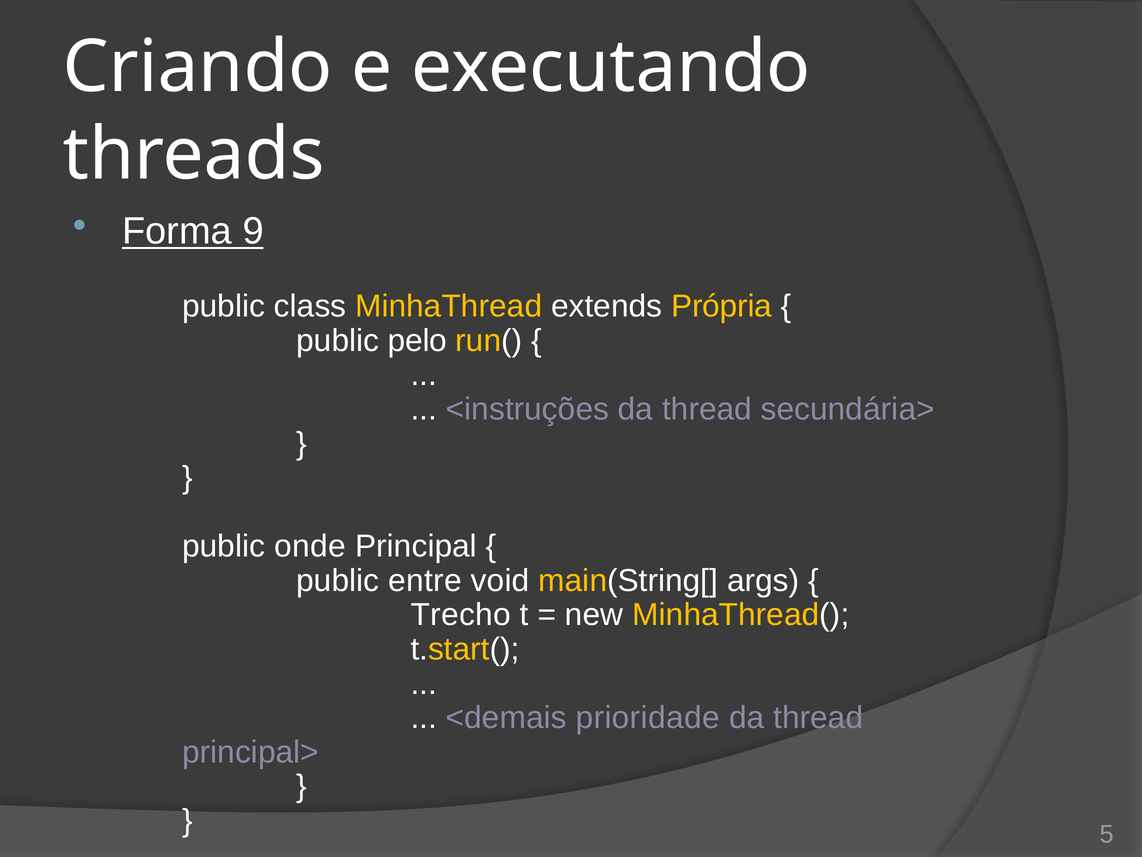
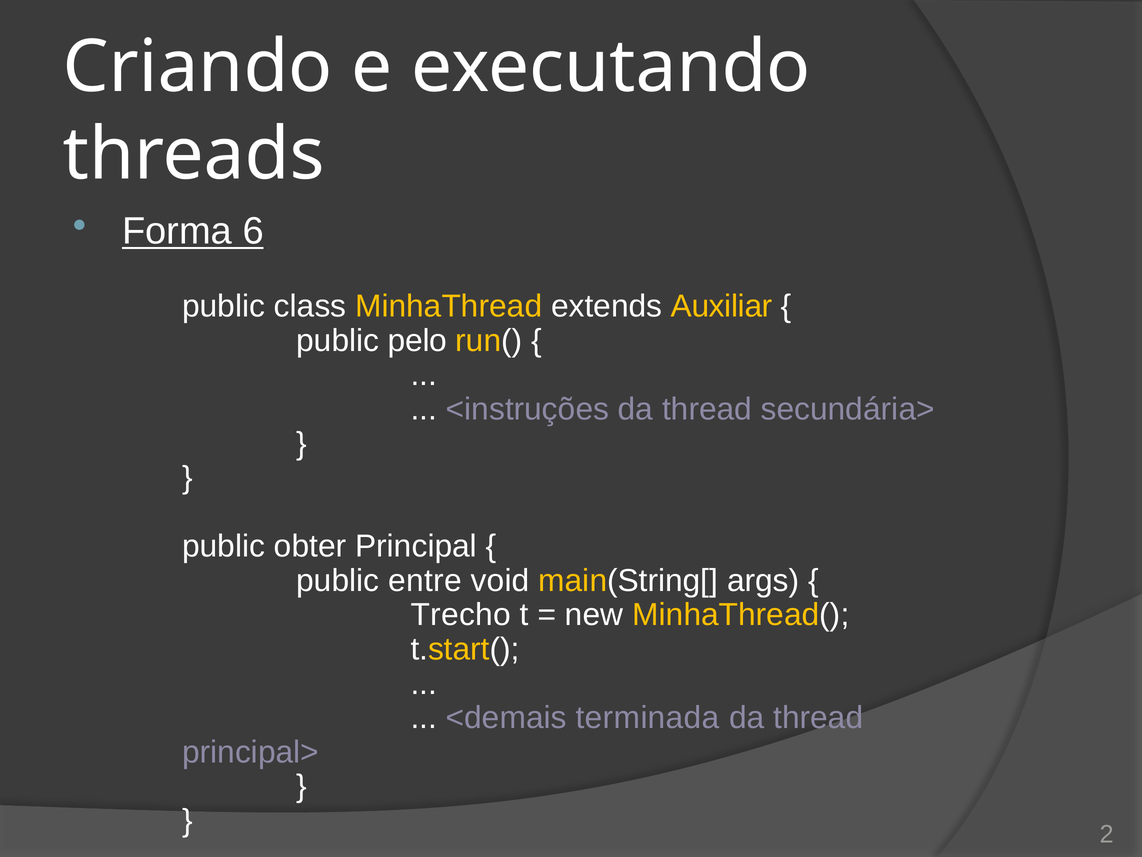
9: 9 -> 6
Própria: Própria -> Auxiliar
onde: onde -> obter
prioridade: prioridade -> terminada
5: 5 -> 2
